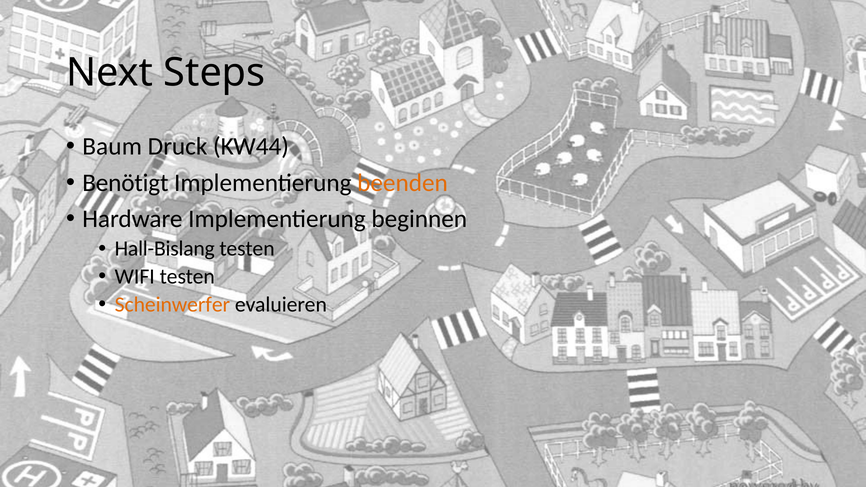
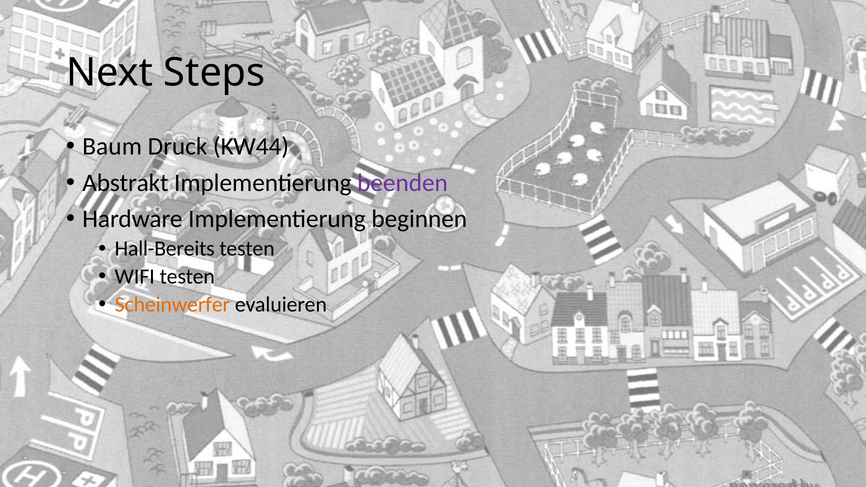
Benötigt: Benötigt -> Abstrakt
beenden colour: orange -> purple
Hall-Bislang: Hall-Bislang -> Hall-Bereits
